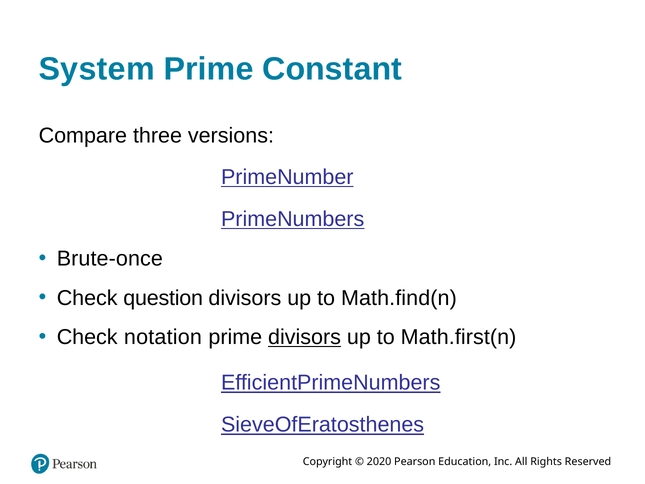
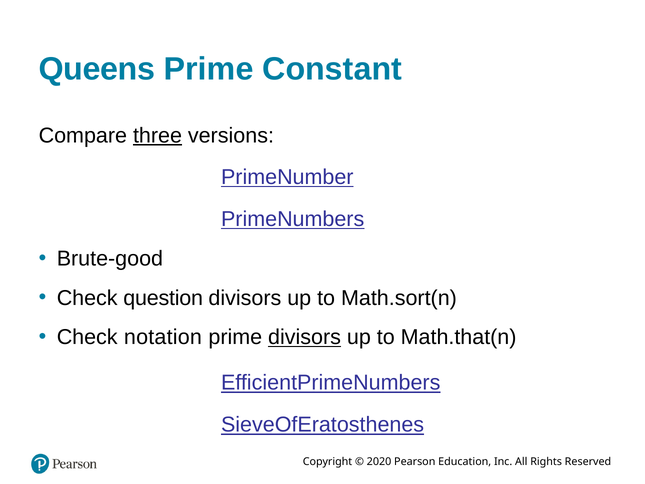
System: System -> Queens
three underline: none -> present
Brute-once: Brute-once -> Brute-good
Math.find(n: Math.find(n -> Math.sort(n
Math.first(n: Math.first(n -> Math.that(n
